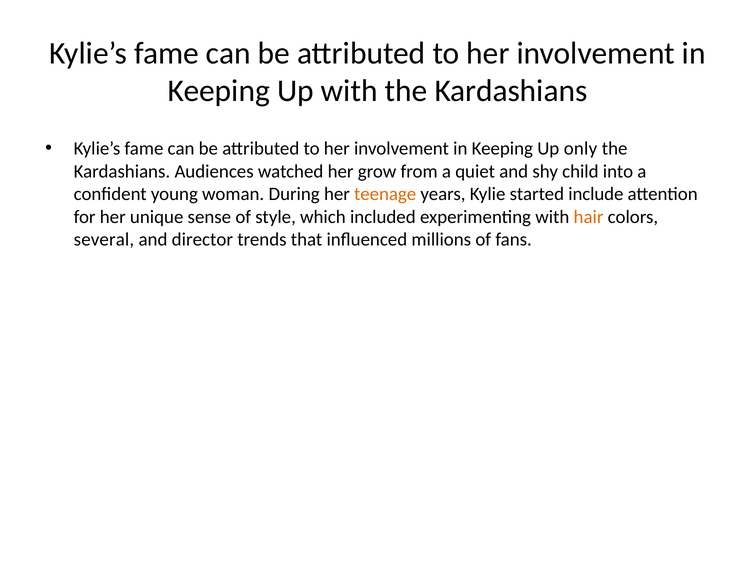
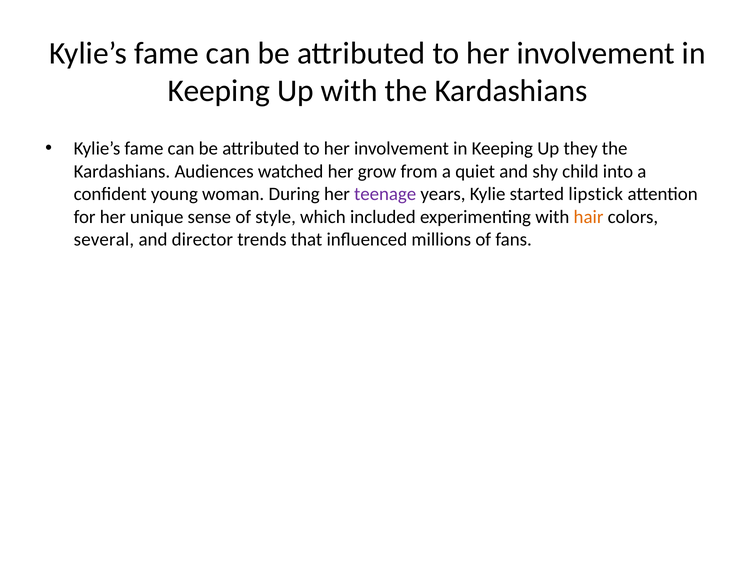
only: only -> they
teenage colour: orange -> purple
include: include -> lipstick
